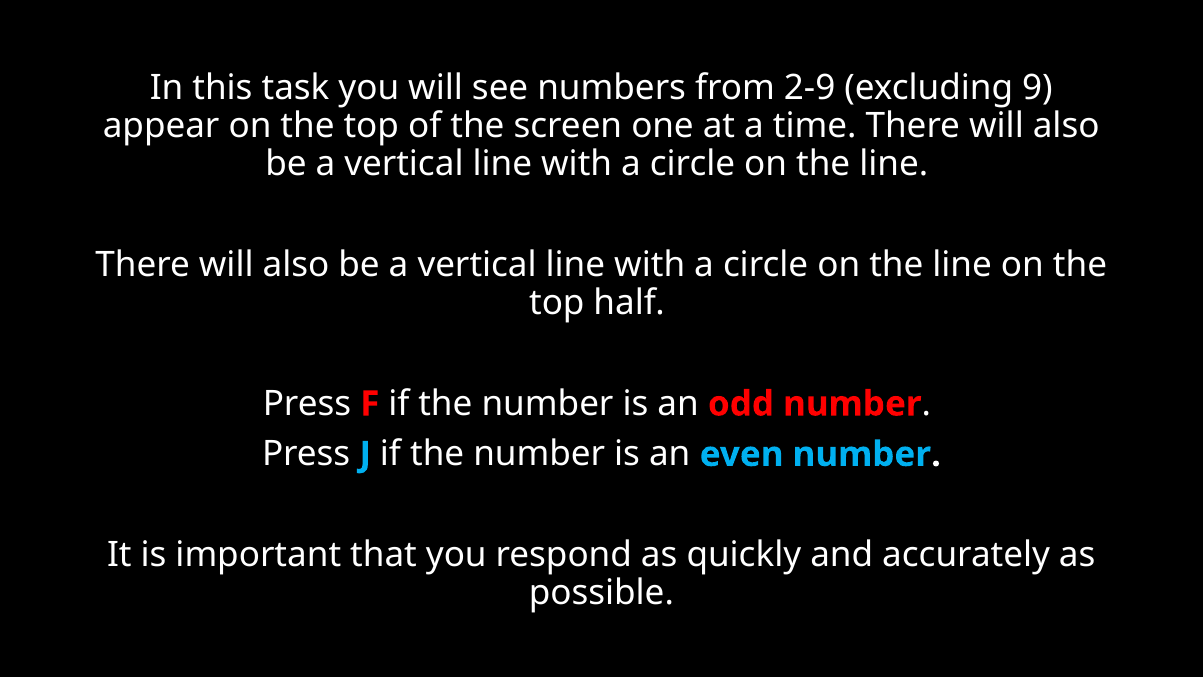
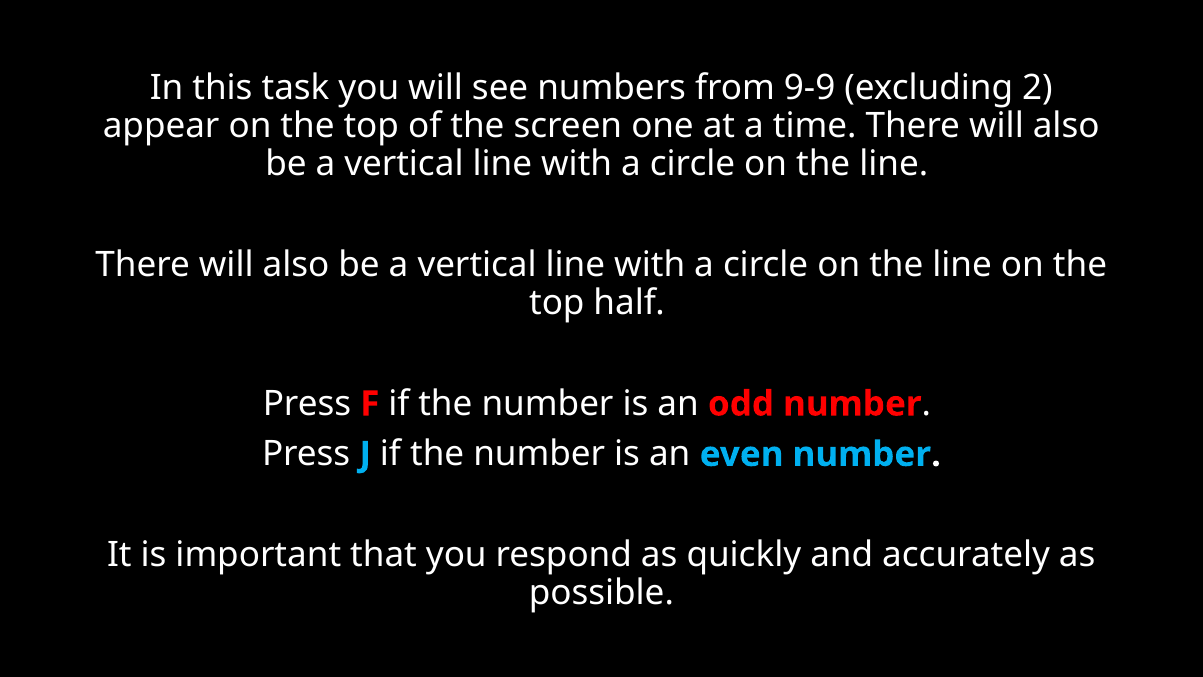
2-9: 2-9 -> 9-9
9: 9 -> 2
